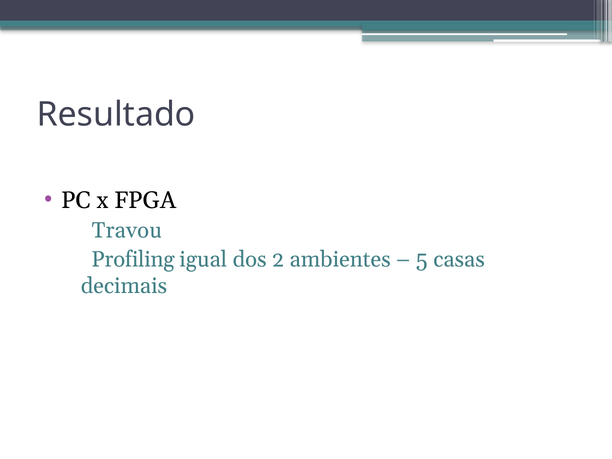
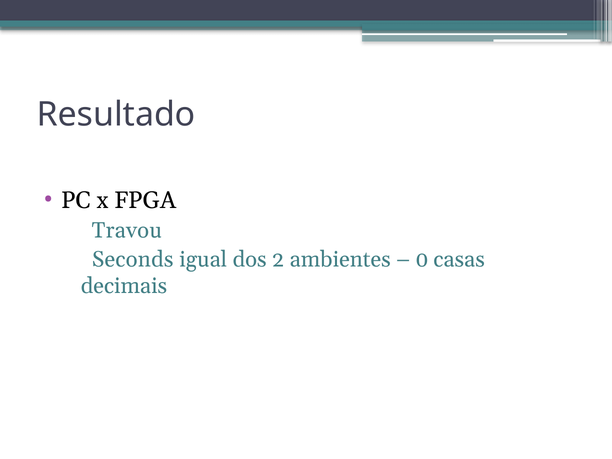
Profiling: Profiling -> Seconds
5: 5 -> 0
